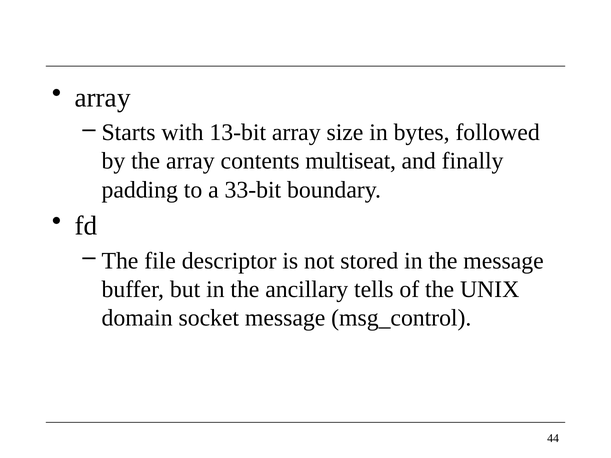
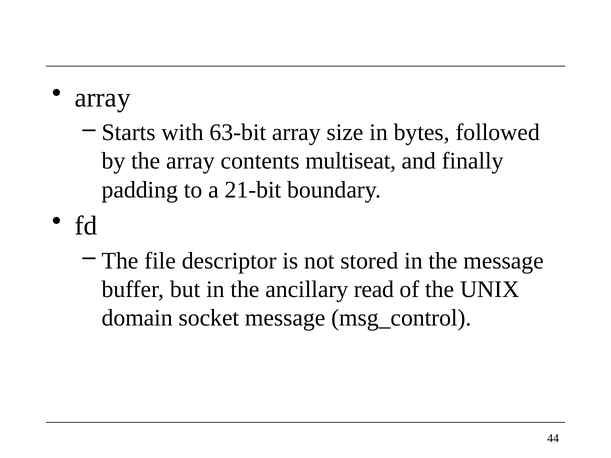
13-bit: 13-bit -> 63-bit
33-bit: 33-bit -> 21-bit
tells: tells -> read
